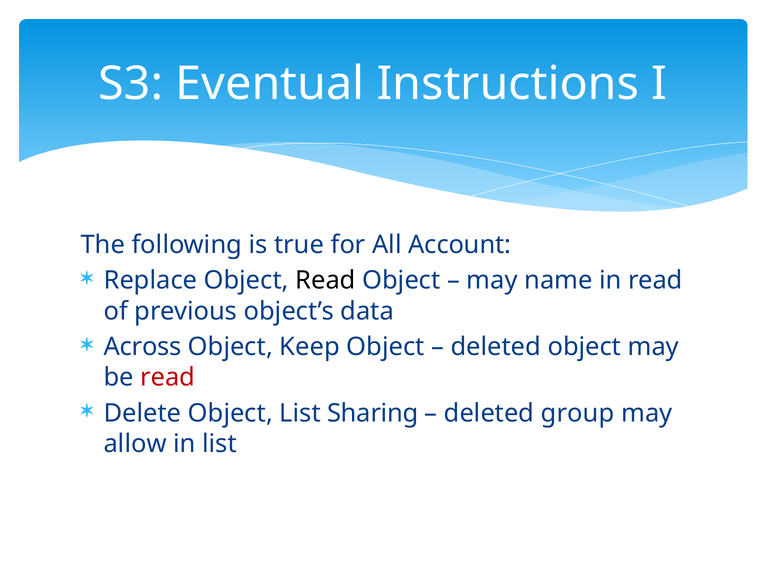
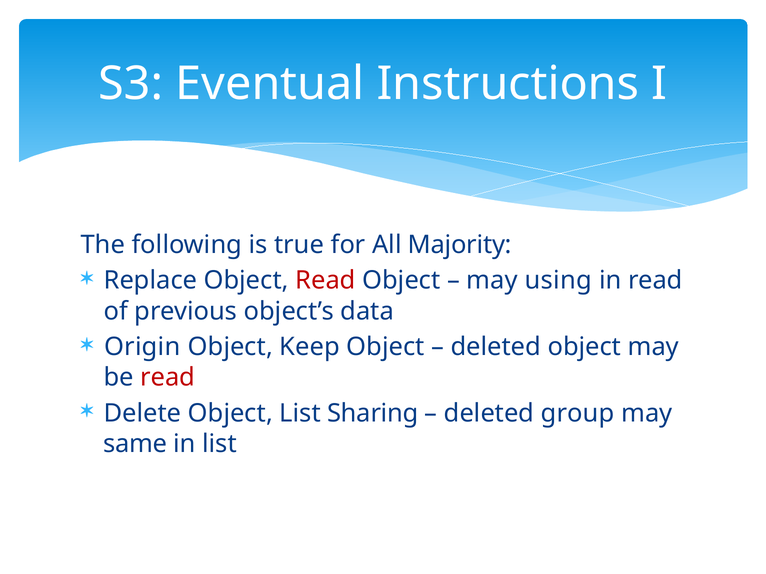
Account: Account -> Majority
Read at (326, 281) colour: black -> red
name: name -> using
Across: Across -> Origin
allow: allow -> same
